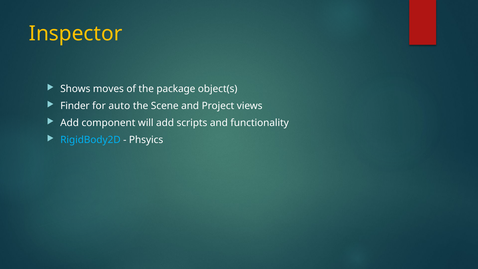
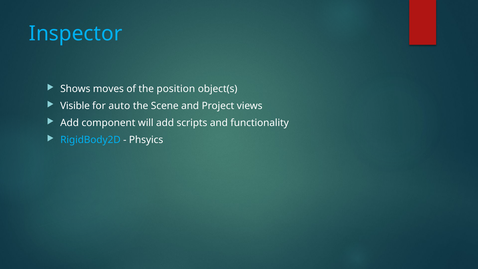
Inspector colour: yellow -> light blue
package: package -> position
Finder: Finder -> Visible
